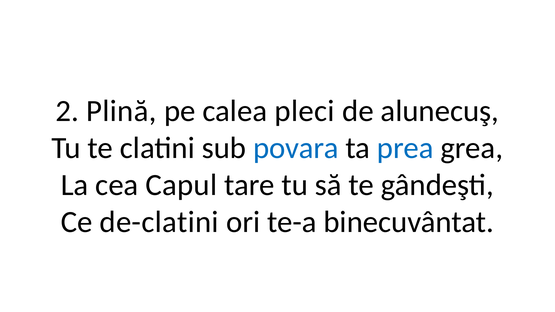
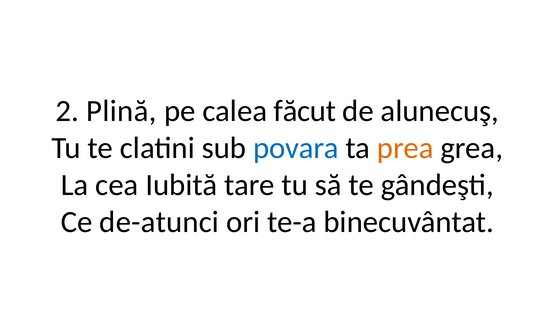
pleci: pleci -> făcut
prea colour: blue -> orange
Capul: Capul -> Iubită
de-clatini: de-clatini -> de-atunci
